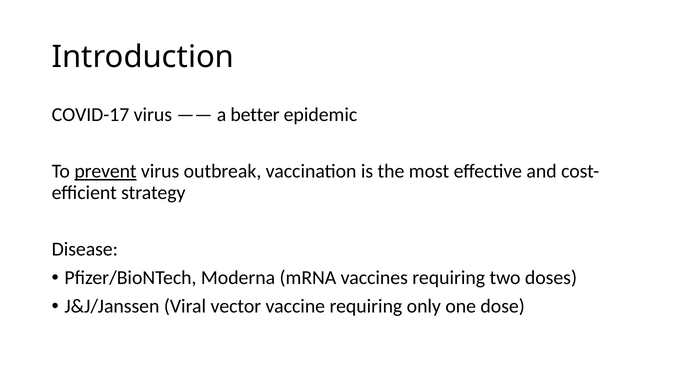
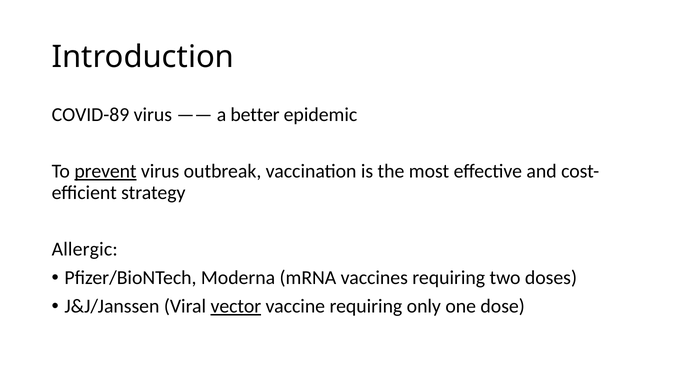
COVID-17: COVID-17 -> COVID-89
Disease: Disease -> Allergic
vector underline: none -> present
